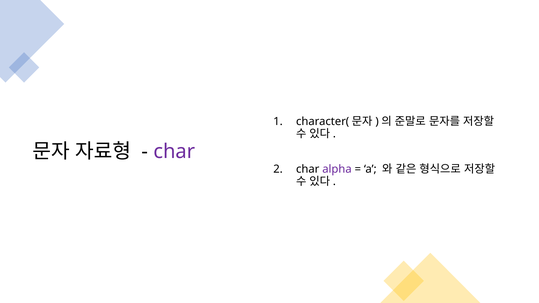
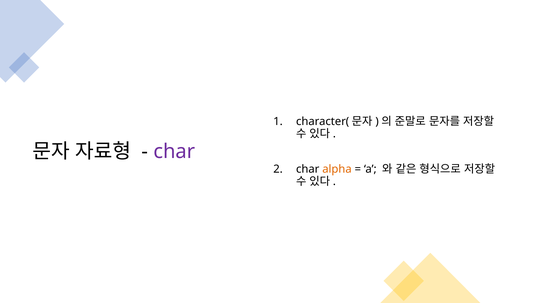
alpha colour: purple -> orange
